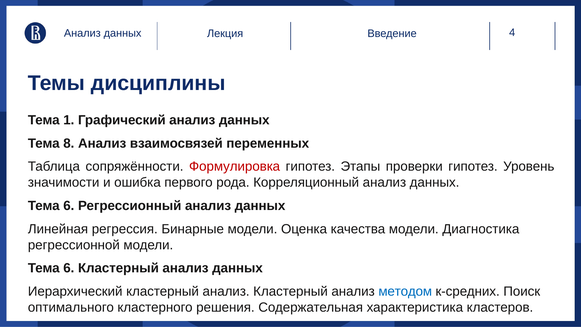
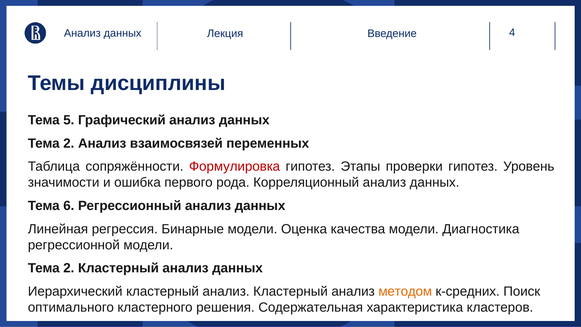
1: 1 -> 5
8 at (69, 143): 8 -> 2
6 at (69, 268): 6 -> 2
методом colour: blue -> orange
